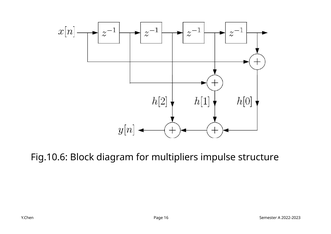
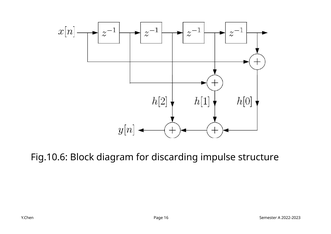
multipliers: multipliers -> discarding
